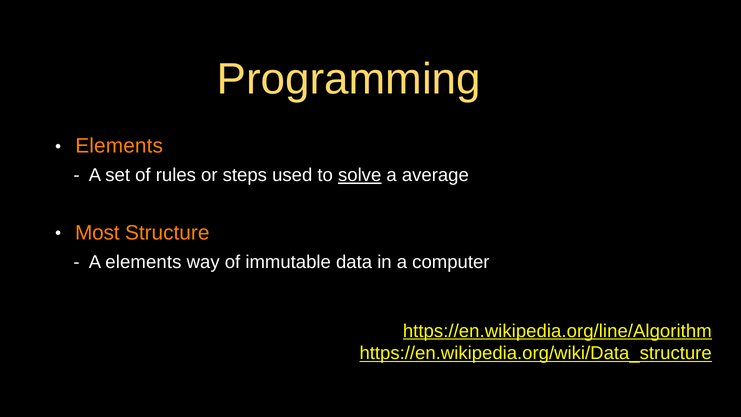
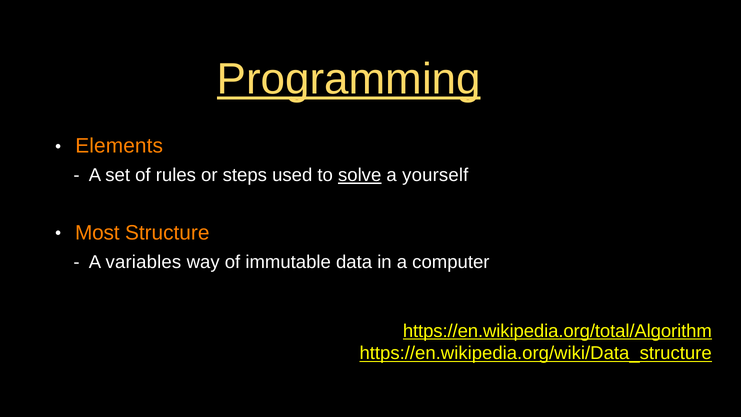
Programming underline: none -> present
average: average -> yourself
A elements: elements -> variables
https://en.wikipedia.org/line/Algorithm: https://en.wikipedia.org/line/Algorithm -> https://en.wikipedia.org/total/Algorithm
